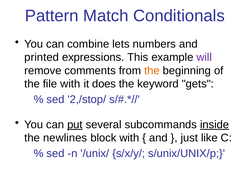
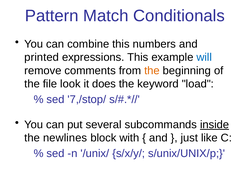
combine lets: lets -> this
will colour: purple -> blue
file with: with -> look
gets: gets -> load
2,/stop/: 2,/stop/ -> 7,/stop/
put underline: present -> none
